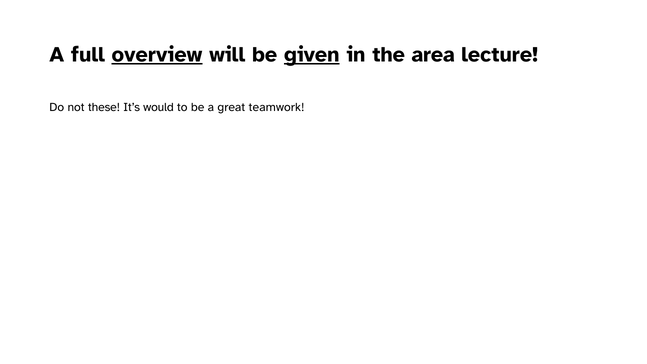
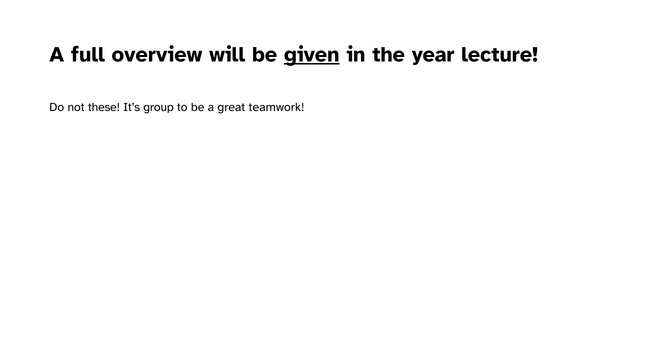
overview underline: present -> none
area: area -> year
would: would -> group
